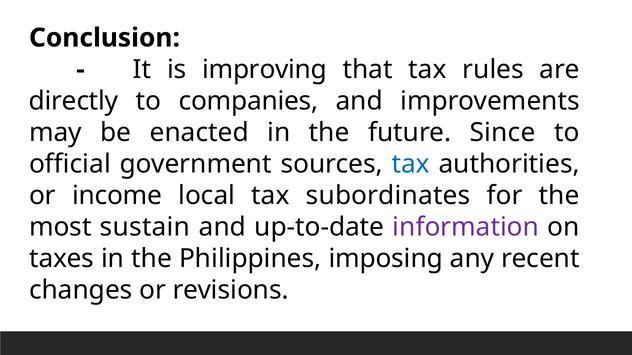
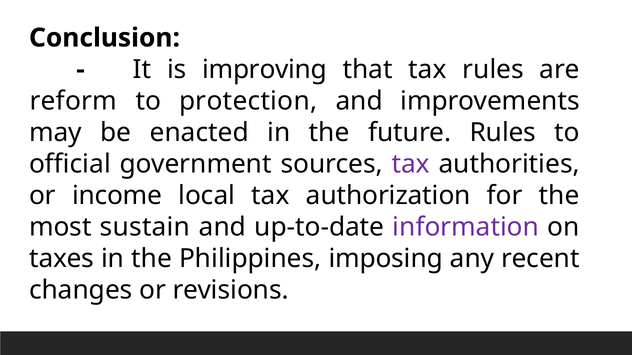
directly: directly -> reform
companies: companies -> protection
future Since: Since -> Rules
tax at (411, 164) colour: blue -> purple
subordinates: subordinates -> authorization
